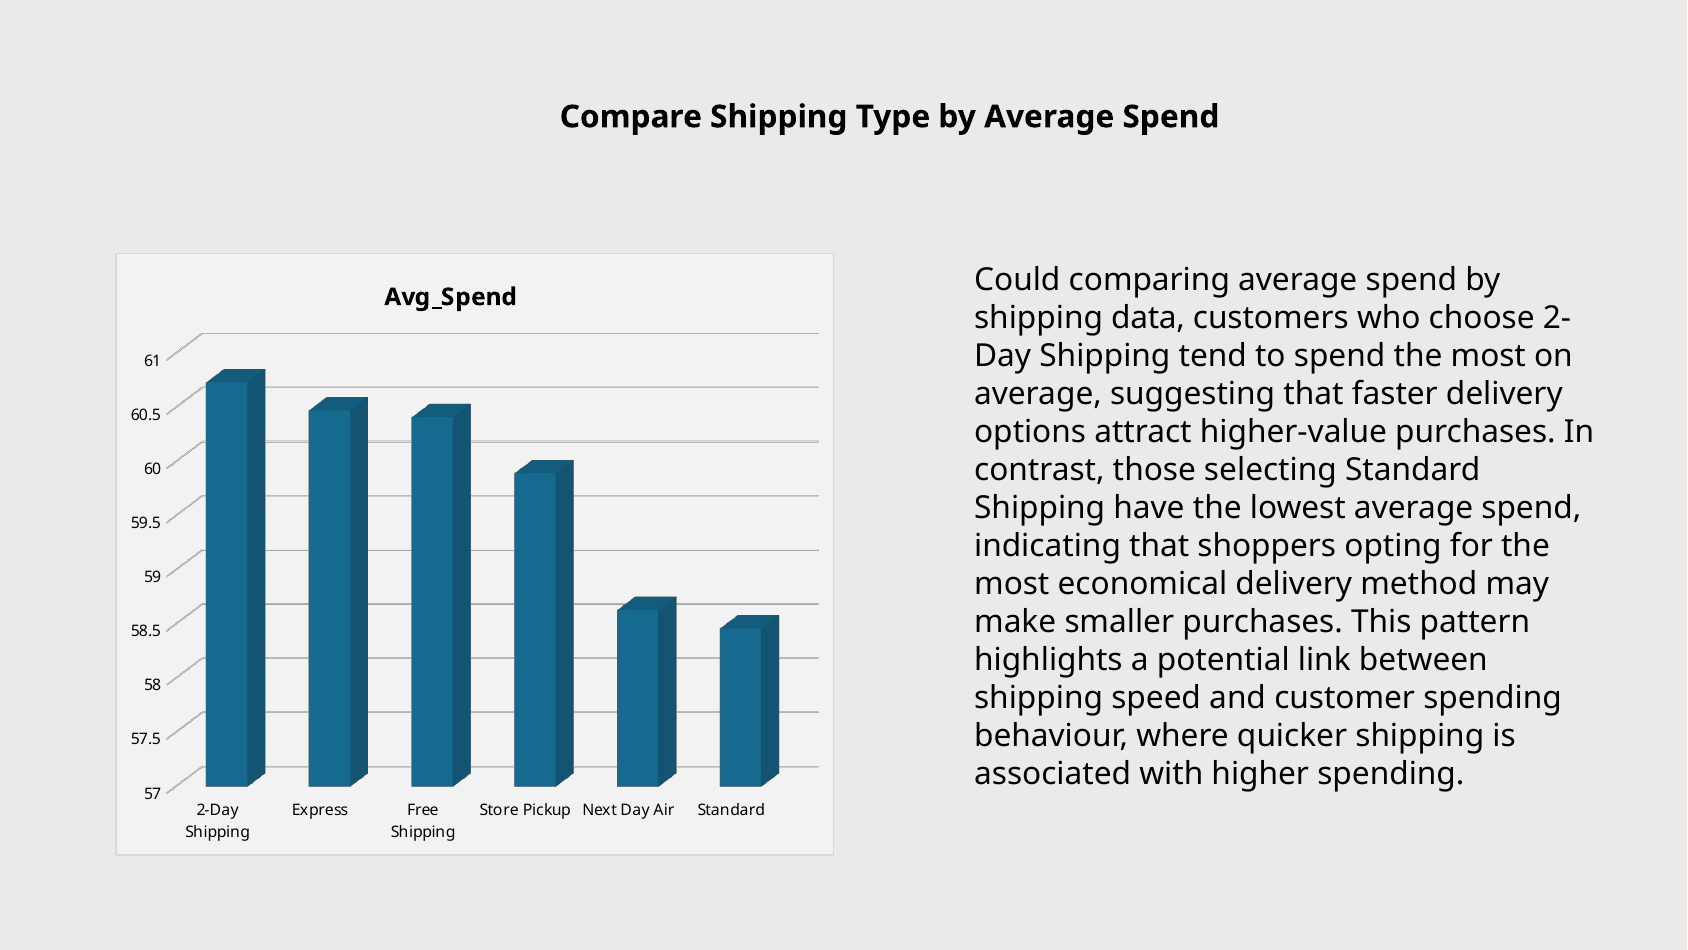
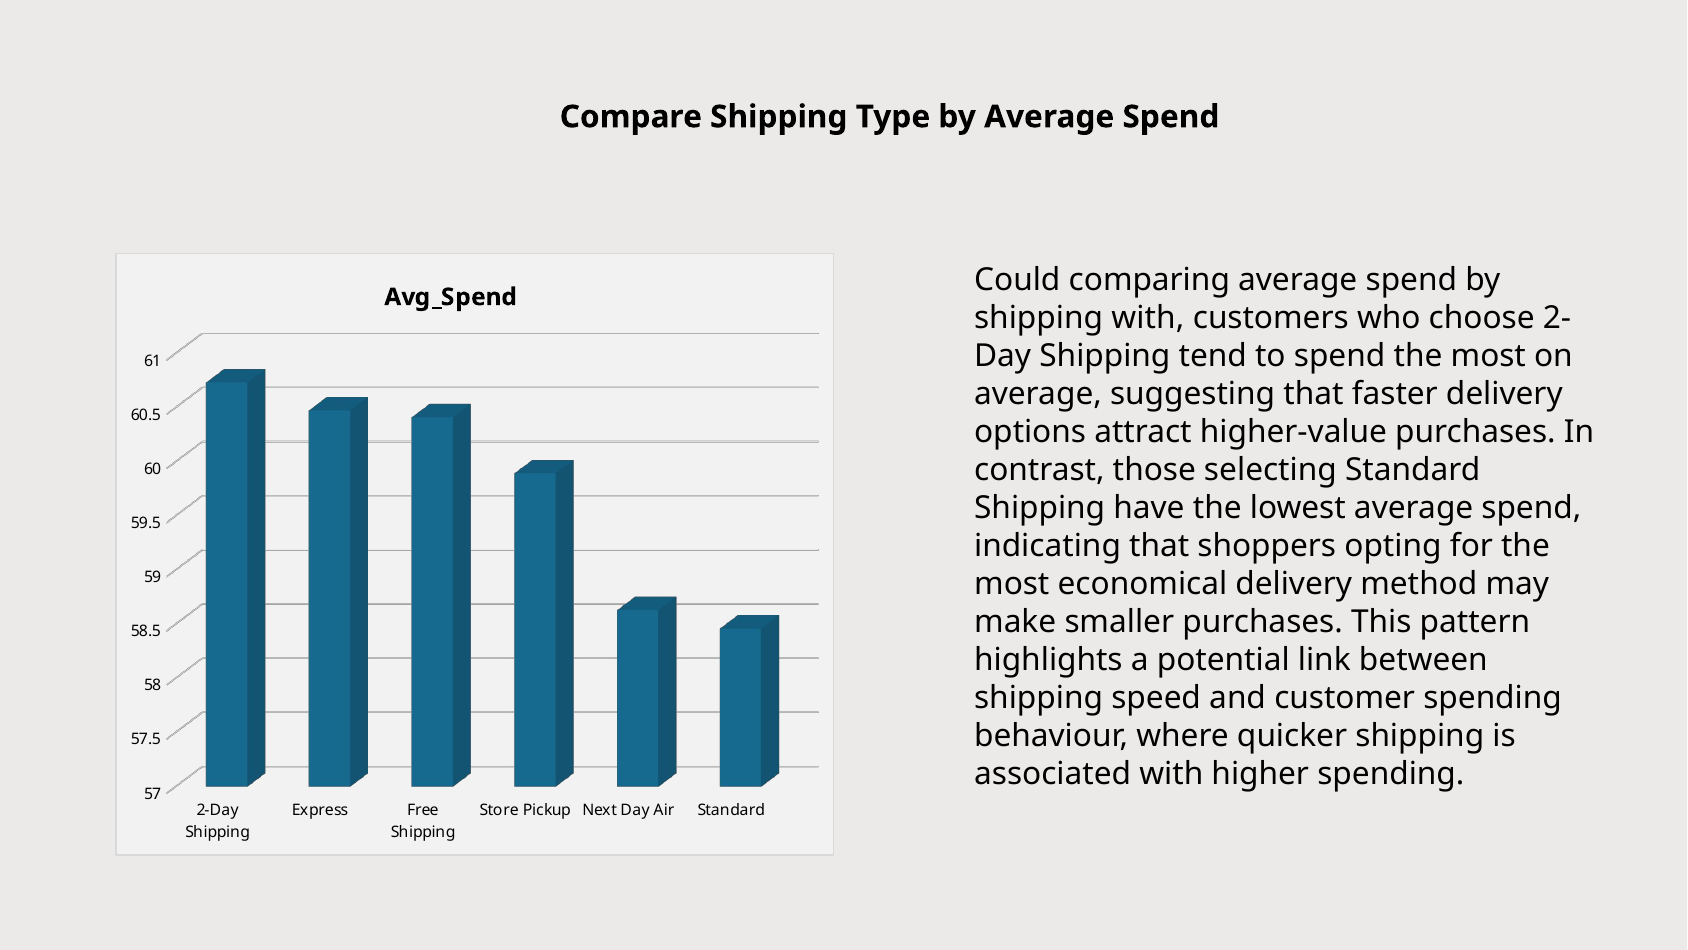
shipping data: data -> with
